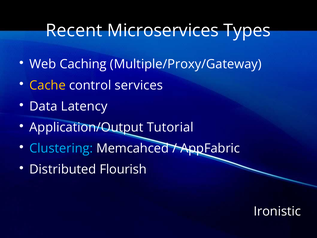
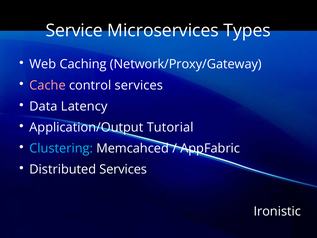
Recent: Recent -> Service
Multiple/Proxy/Gateway: Multiple/Proxy/Gateway -> Network/Proxy/Gateway
Cache colour: yellow -> pink
Distributed Flourish: Flourish -> Services
